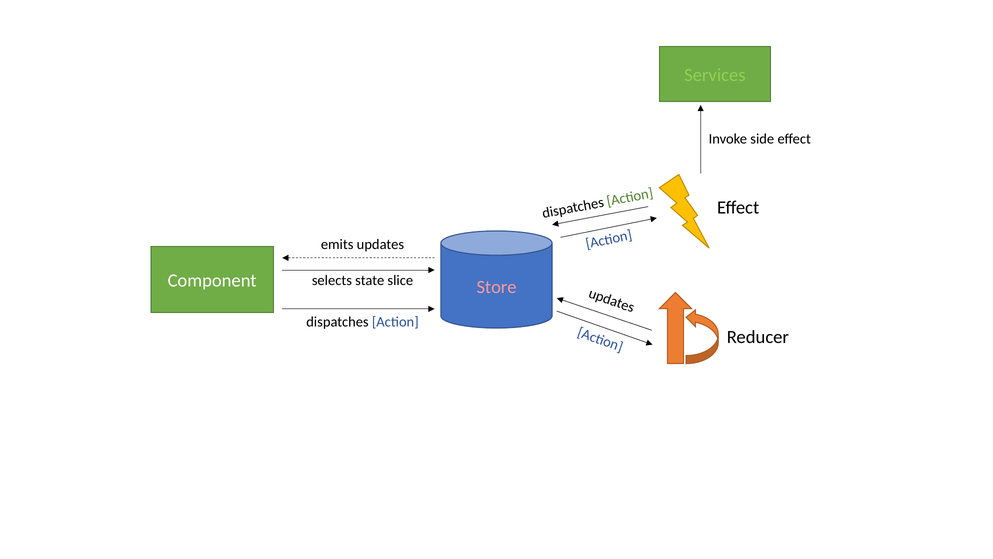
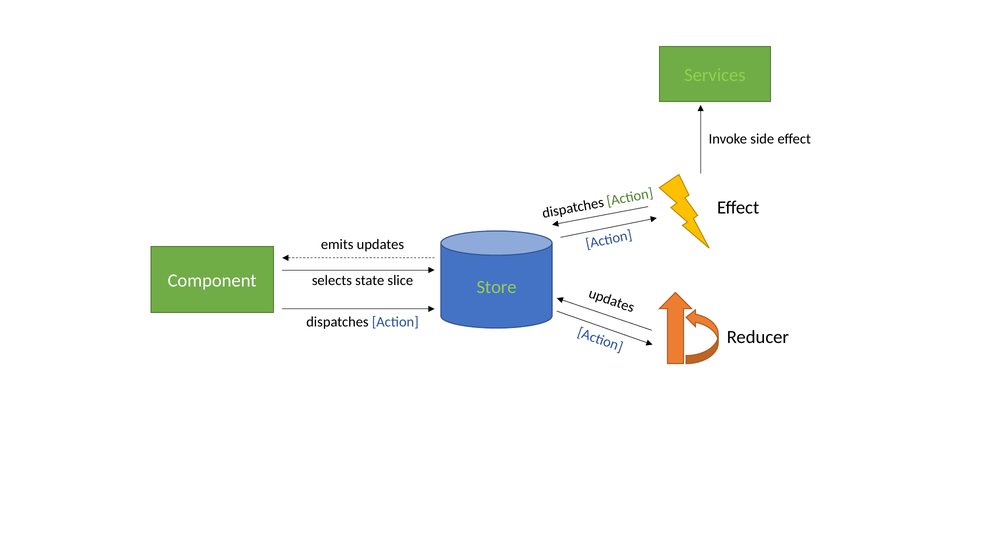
Store colour: pink -> light green
